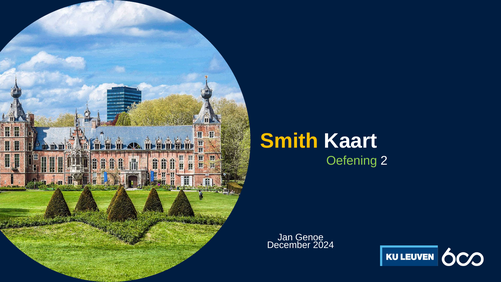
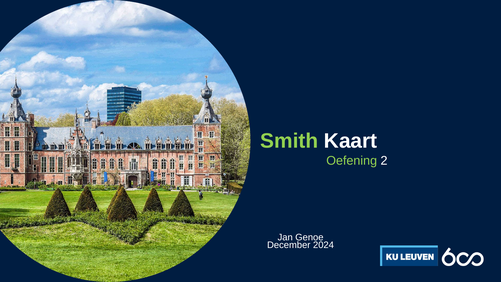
Smith colour: yellow -> light green
